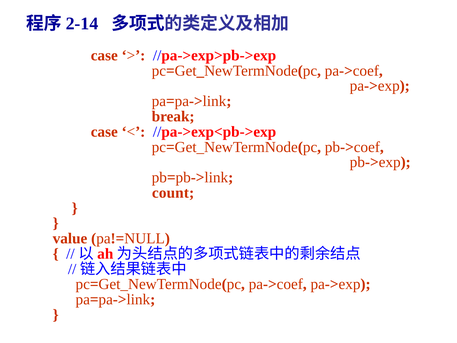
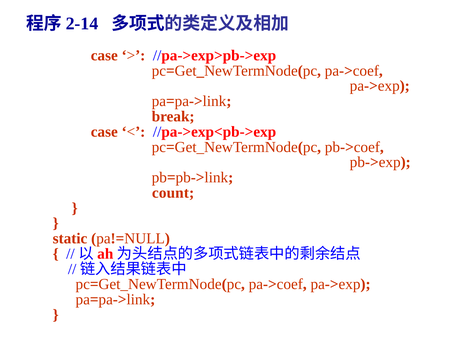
value: value -> static
